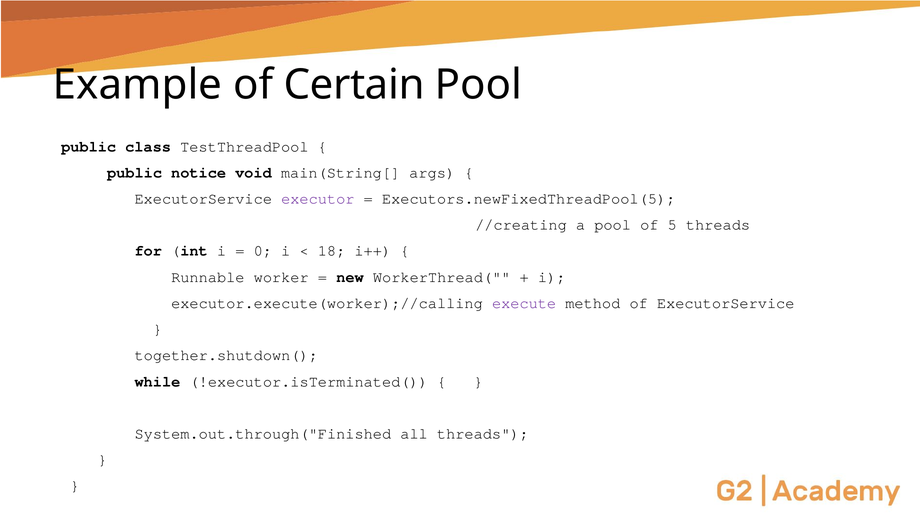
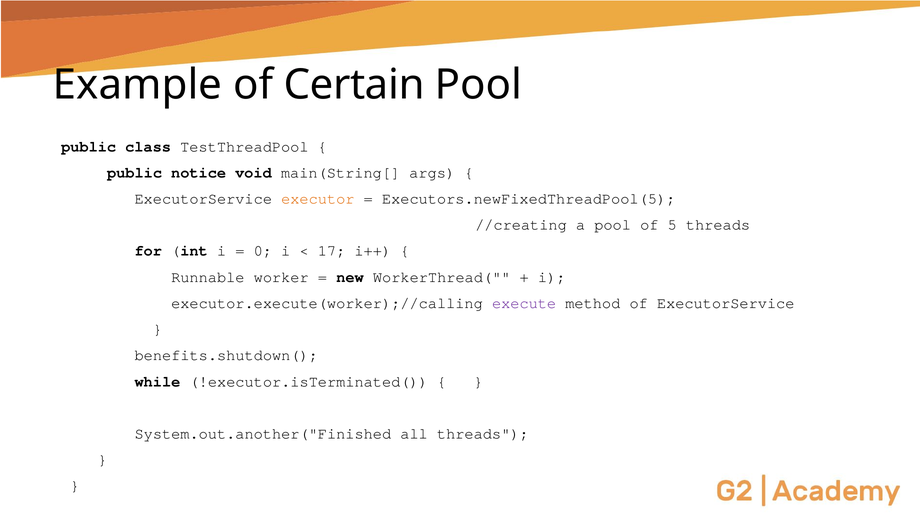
executor colour: purple -> orange
18: 18 -> 17
together.shutdown(: together.shutdown( -> benefits.shutdown(
System.out.through("Finished: System.out.through("Finished -> System.out.another("Finished
